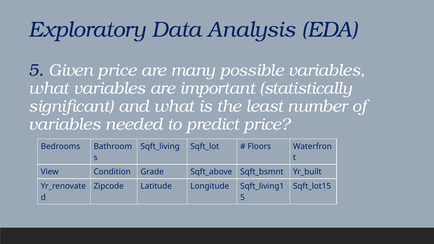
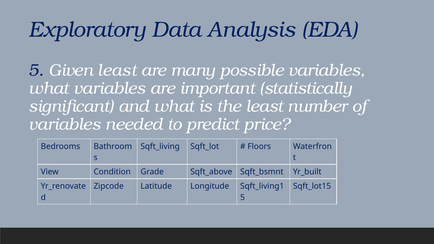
Given price: price -> least
